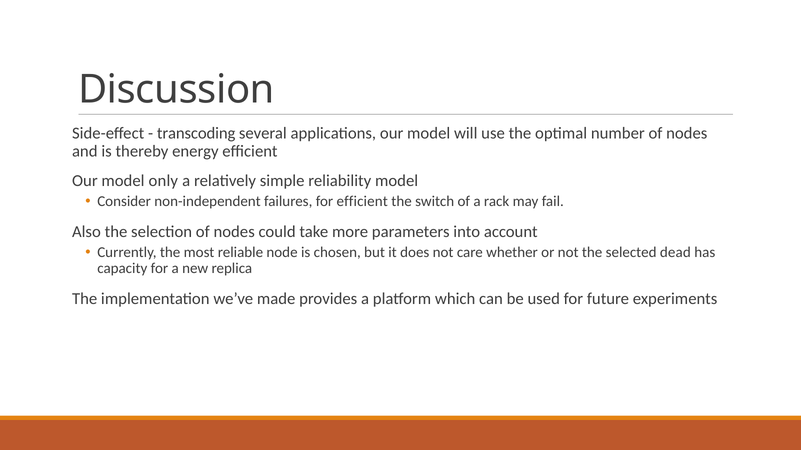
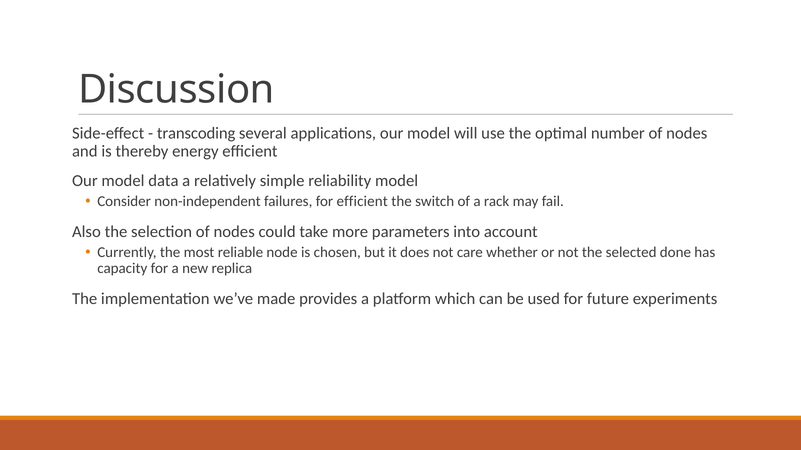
only: only -> data
dead: dead -> done
